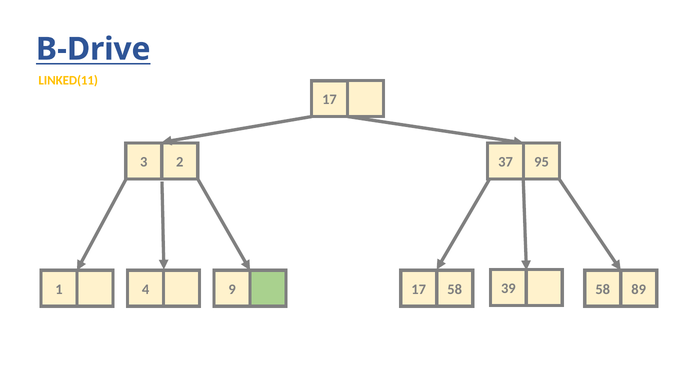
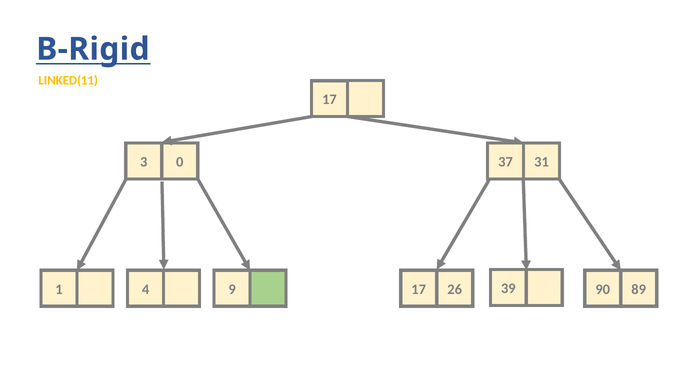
B-Drive: B-Drive -> B-Rigid
2: 2 -> 0
95: 95 -> 31
17 58: 58 -> 26
39 58: 58 -> 90
